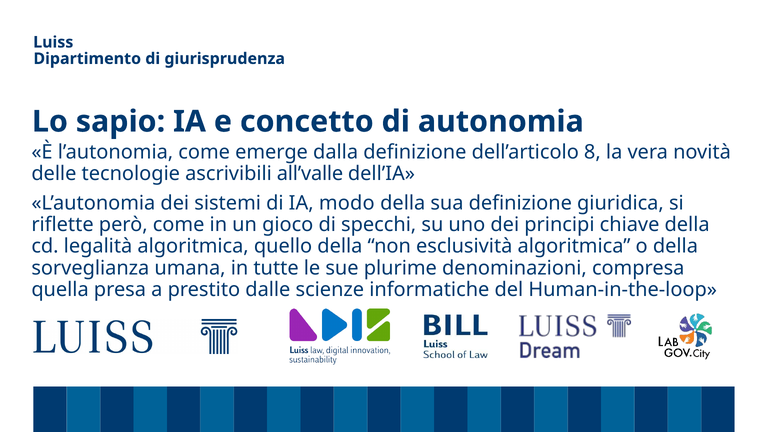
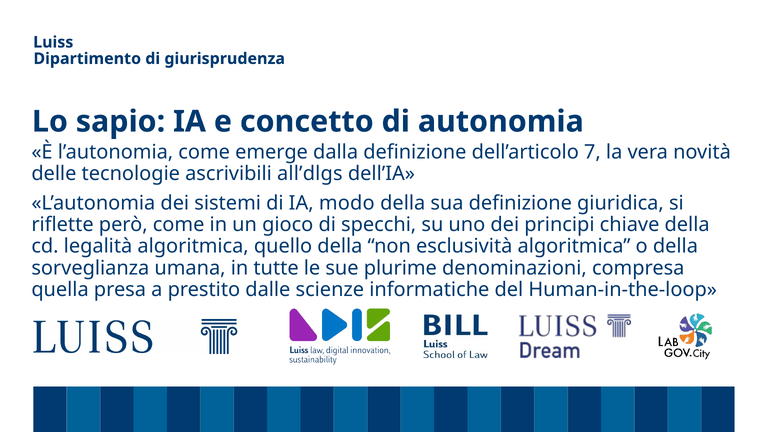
8: 8 -> 7
all’valle: all’valle -> all’dlgs
